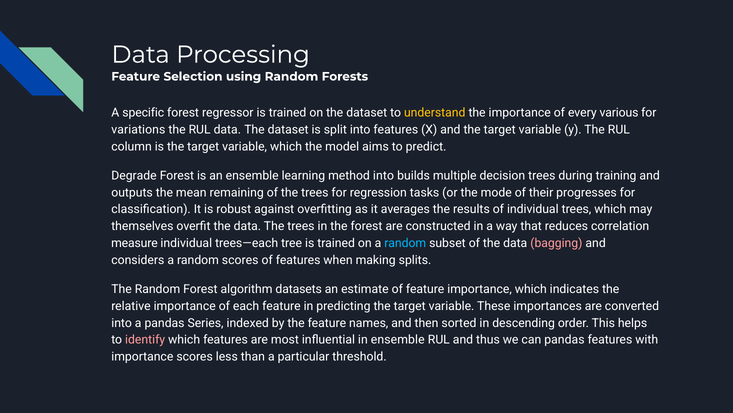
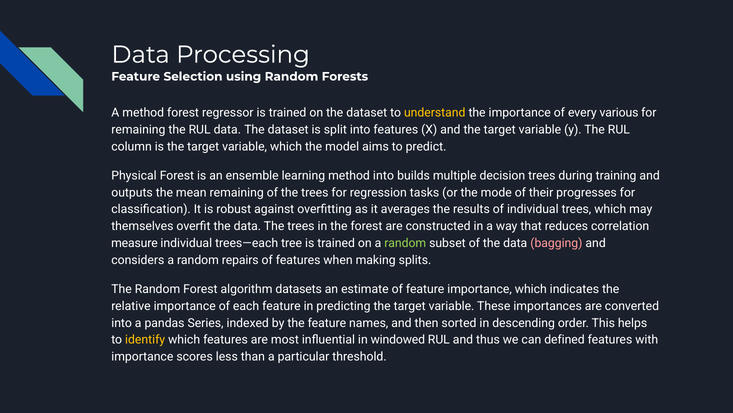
A specific: specific -> method
variations at (138, 129): variations -> remaining
Degrade: Degrade -> Physical
random at (405, 243) colour: light blue -> light green
random scores: scores -> repairs
identify colour: pink -> yellow
in ensemble: ensemble -> windowed
can pandas: pandas -> defined
